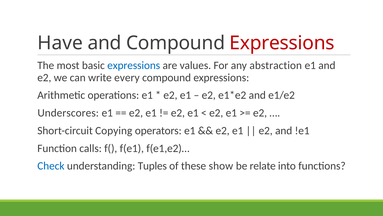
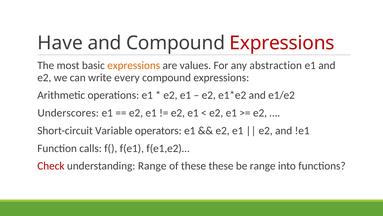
expressions at (134, 65) colour: blue -> orange
Copying: Copying -> Variable
Check colour: blue -> red
understanding Tuples: Tuples -> Range
these show: show -> these
be relate: relate -> range
